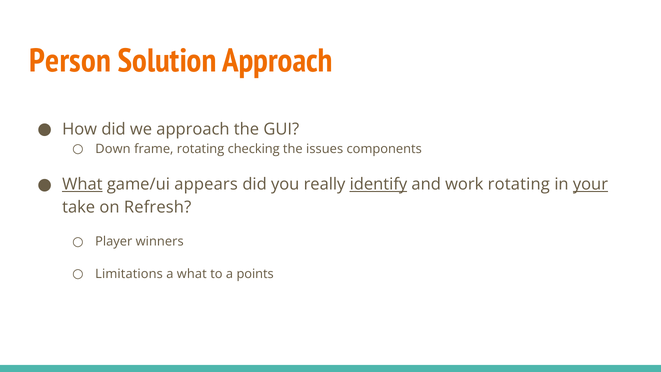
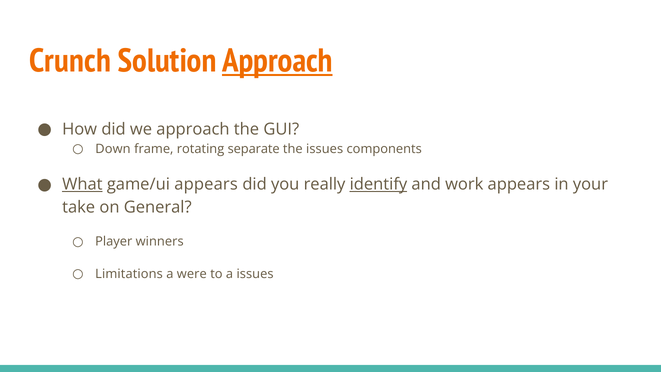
Person: Person -> Crunch
Approach at (277, 61) underline: none -> present
checking: checking -> separate
work rotating: rotating -> appears
your underline: present -> none
Refresh: Refresh -> General
a what: what -> were
a points: points -> issues
